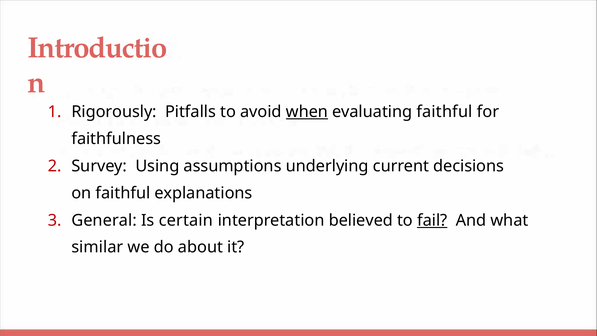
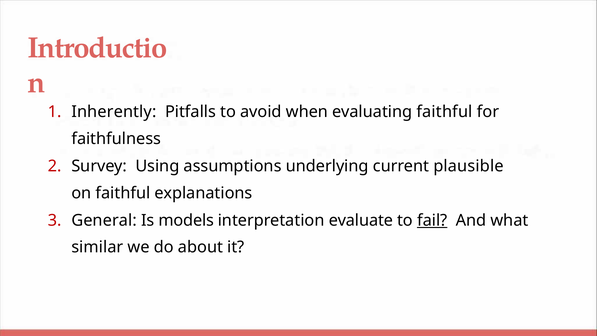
Rigorously: Rigorously -> Inherently
when underline: present -> none
decisions: decisions -> plausible
certain: certain -> models
believed: believed -> evaluate
